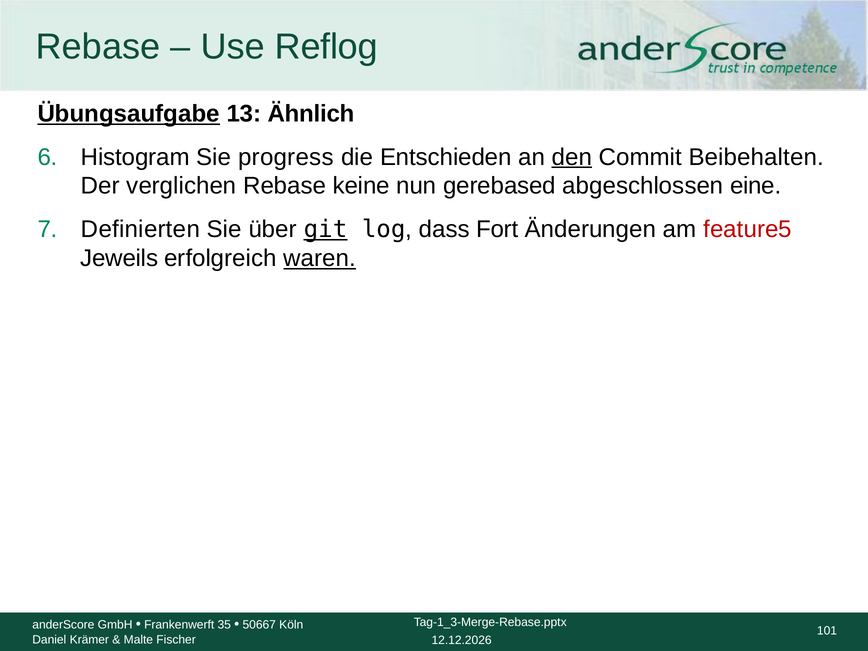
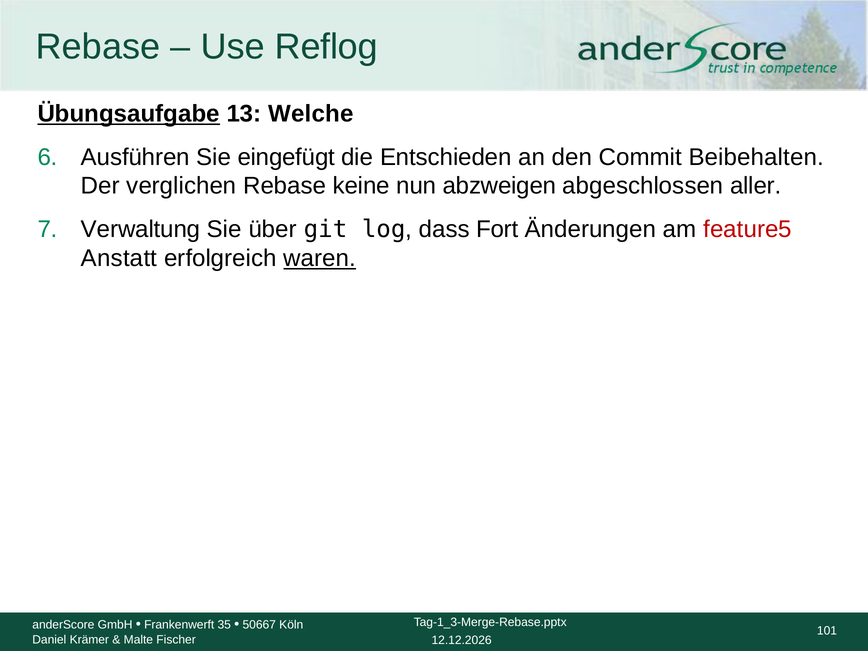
Ähnlich: Ähnlich -> Welche
Histogram: Histogram -> Ausführen
progress: progress -> eingefügt
den underline: present -> none
gerebased: gerebased -> abzweigen
eine: eine -> aller
Definierten: Definierten -> Verwaltung
git underline: present -> none
Jeweils: Jeweils -> Anstatt
